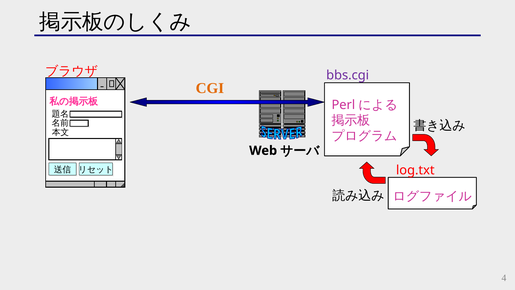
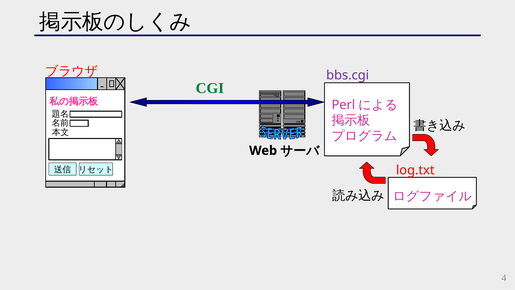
CGI colour: orange -> green
